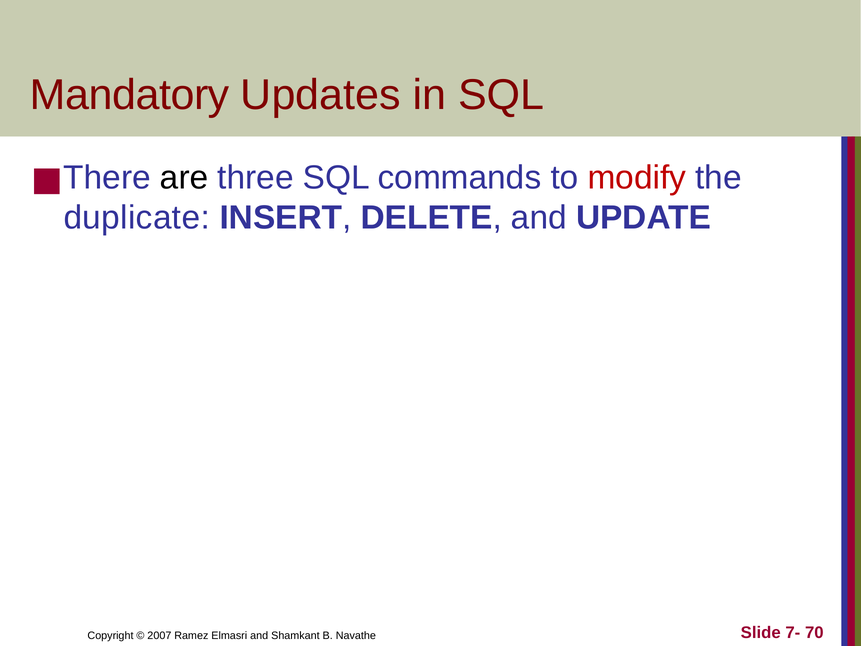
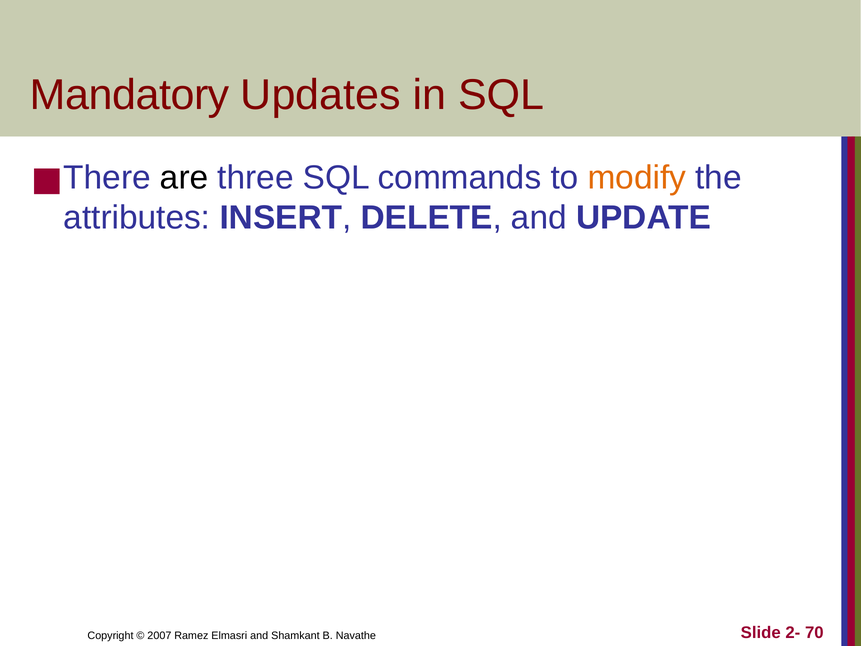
modify colour: red -> orange
duplicate: duplicate -> attributes
7-: 7- -> 2-
